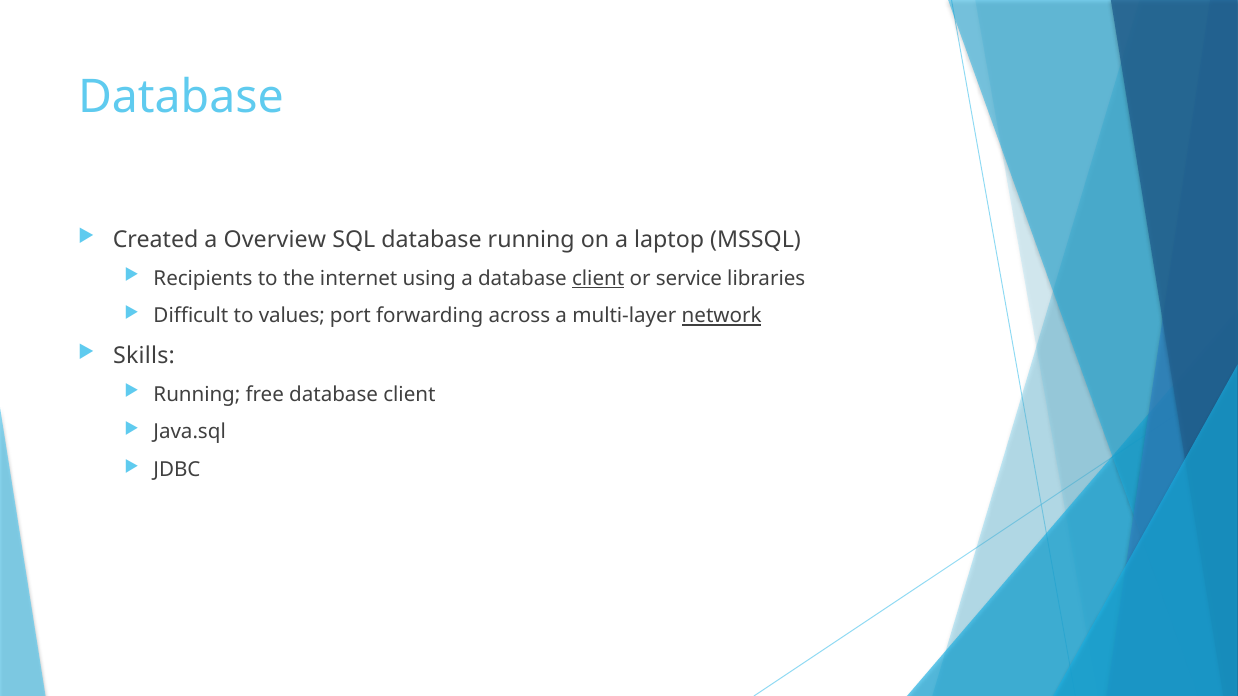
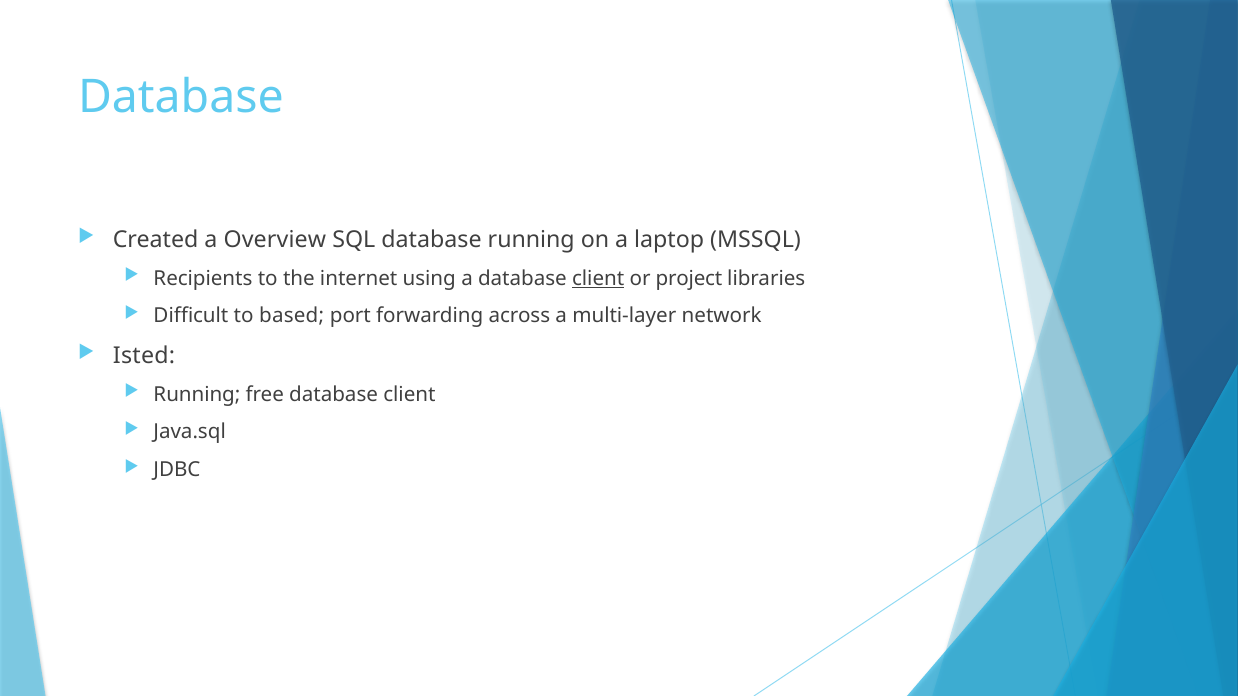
service: service -> project
values: values -> based
network underline: present -> none
Skills: Skills -> Isted
